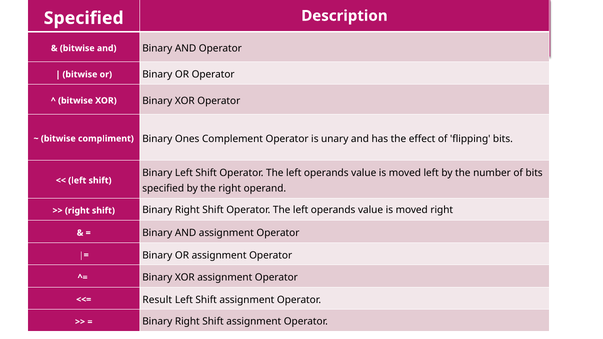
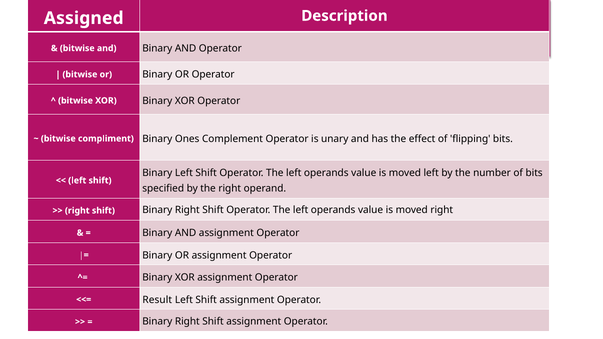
Specified at (84, 18): Specified -> Assigned
